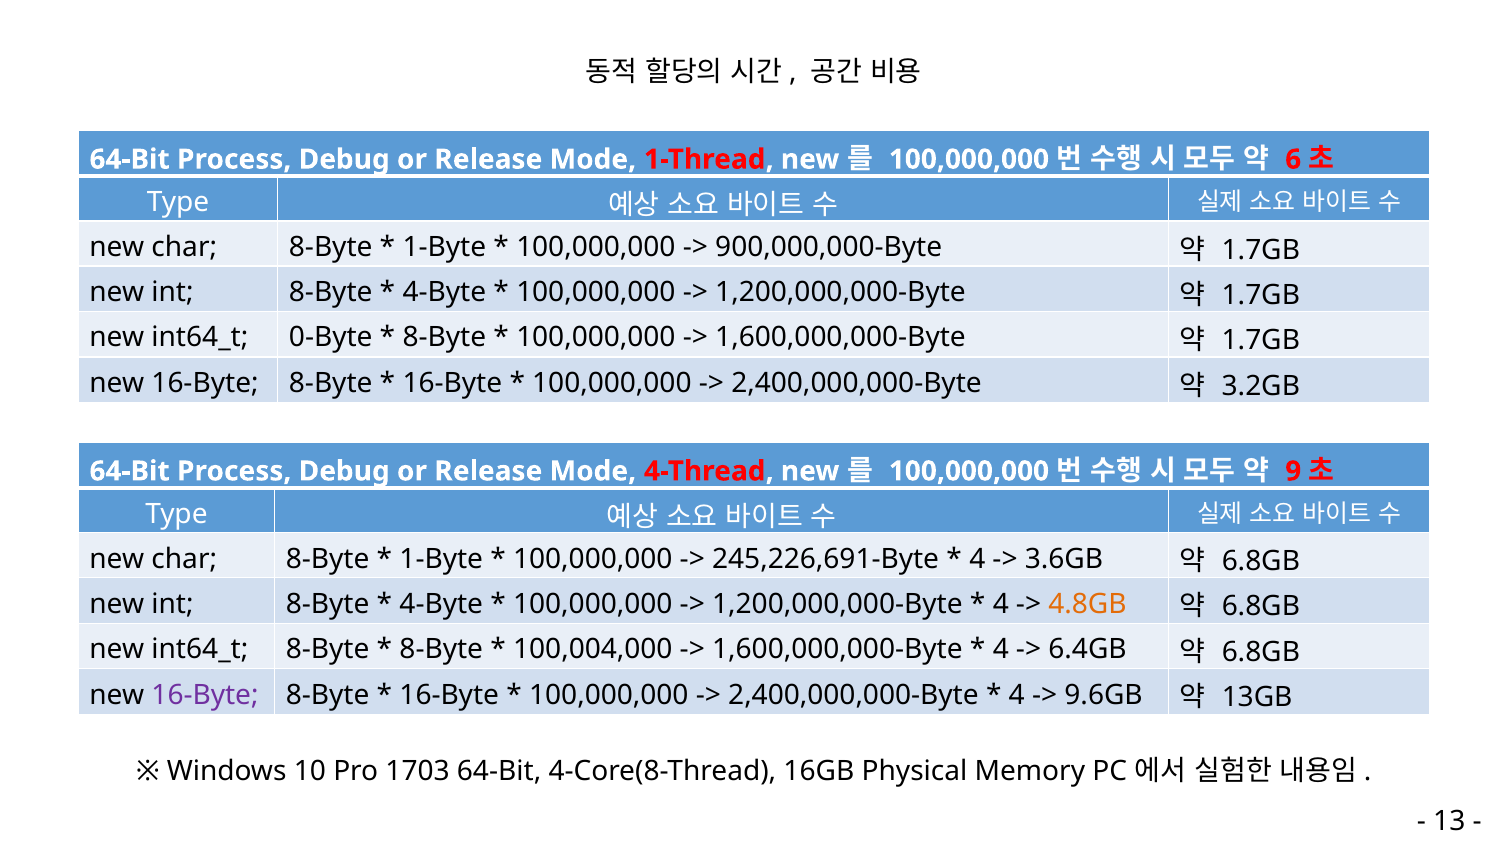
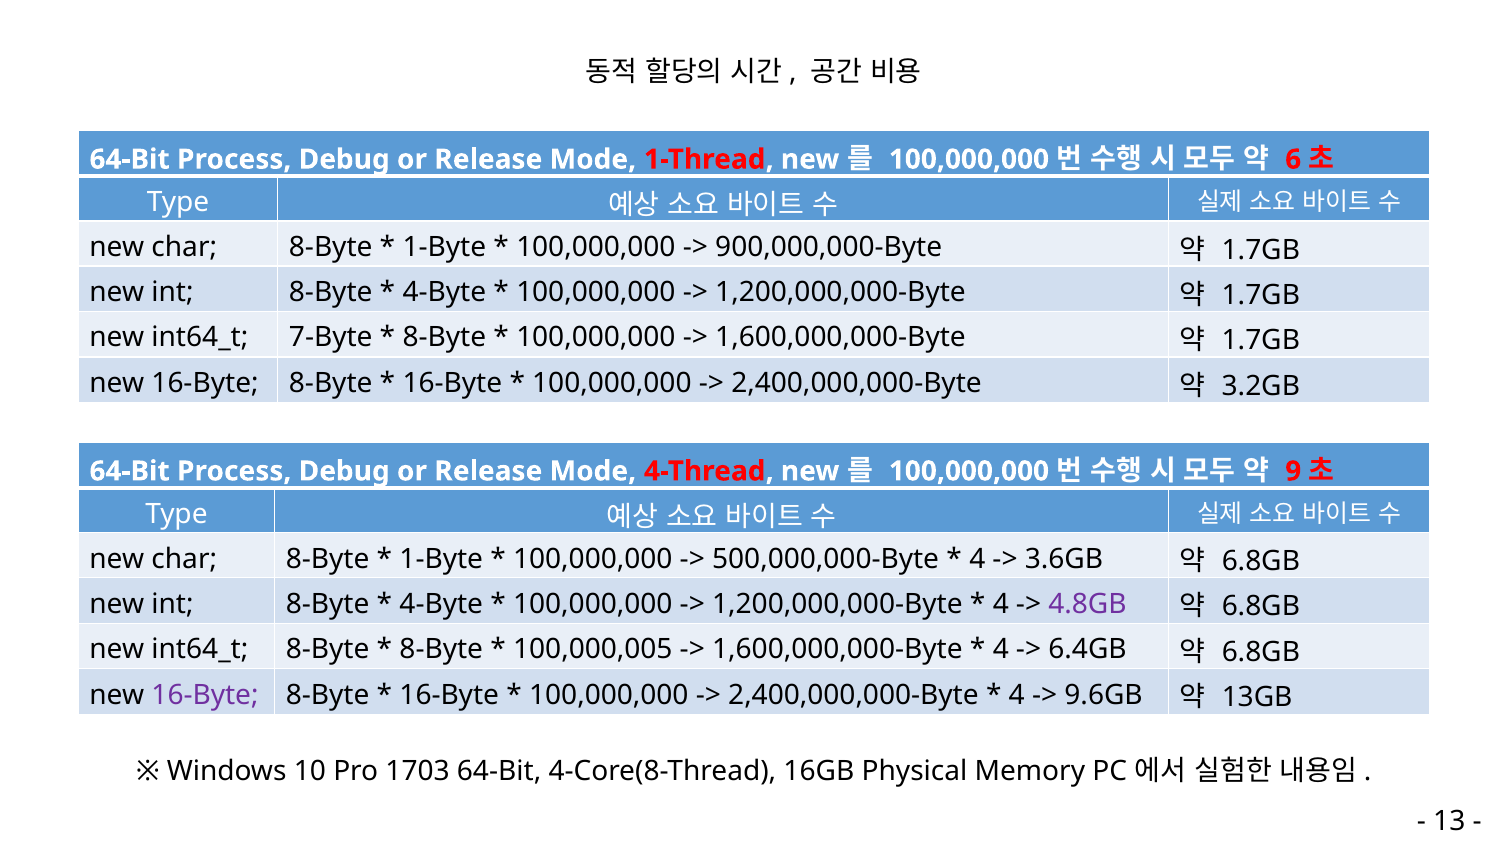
0-Byte: 0-Byte -> 7-Byte
245,226,691-Byte: 245,226,691-Byte -> 500,000,000-Byte
4.8GB colour: orange -> purple
100,004,000: 100,004,000 -> 100,000,005
